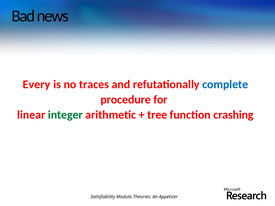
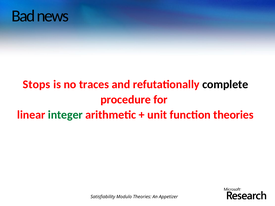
Every: Every -> Stops
complete colour: blue -> black
tree: tree -> unit
function crashing: crashing -> theories
